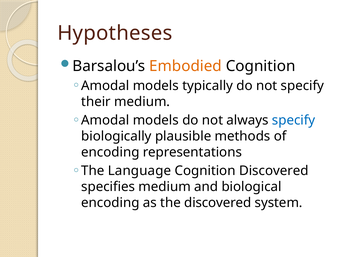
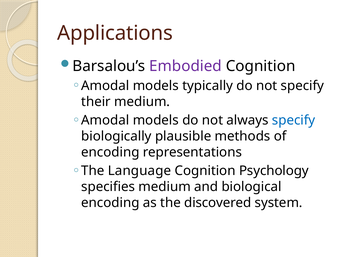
Hypotheses: Hypotheses -> Applications
Embodied colour: orange -> purple
Cognition Discovered: Discovered -> Psychology
